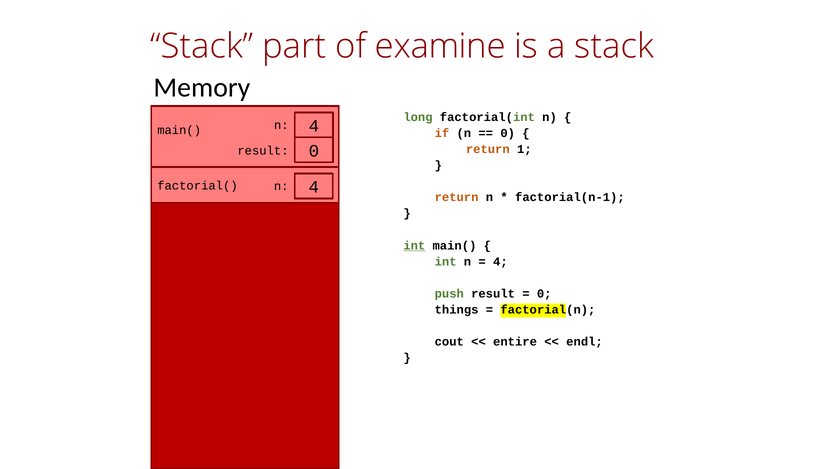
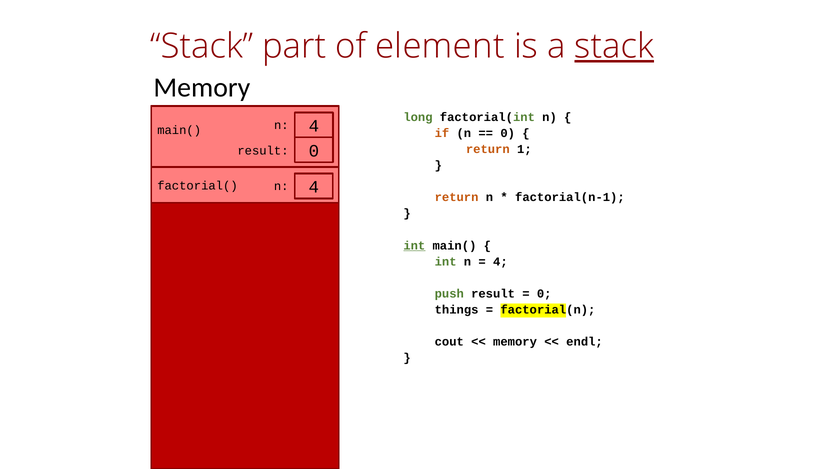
examine: examine -> element
stack at (614, 46) underline: none -> present
entire at (515, 342): entire -> memory
